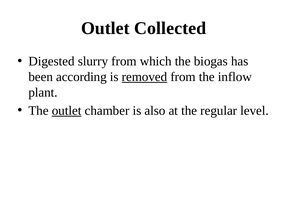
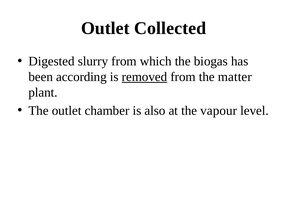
inflow: inflow -> matter
outlet at (67, 111) underline: present -> none
regular: regular -> vapour
